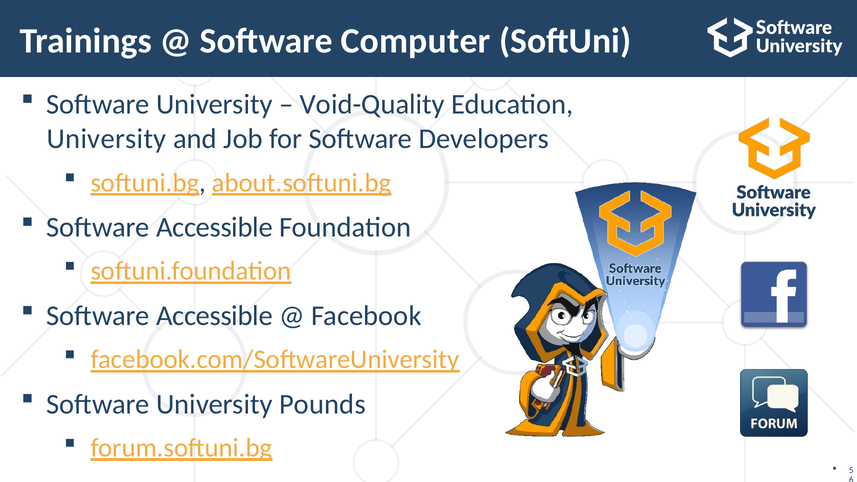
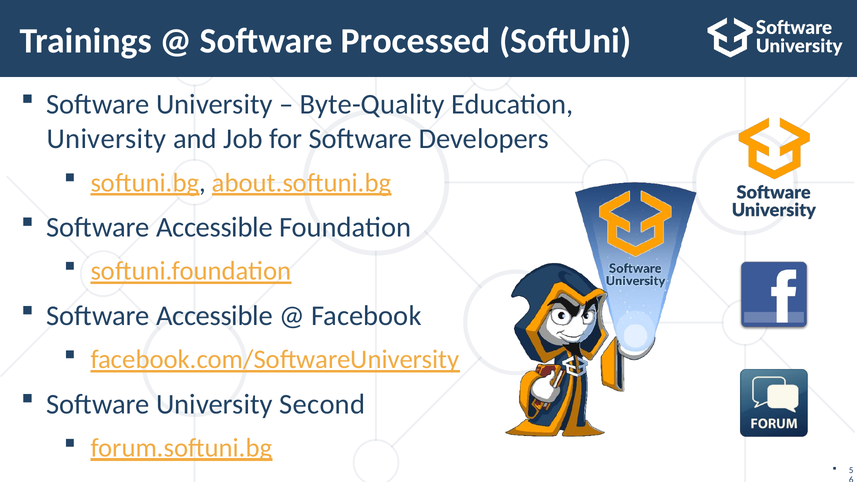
Computer: Computer -> Processed
Void-Quality: Void-Quality -> Byte-Quality
Pounds: Pounds -> Second
